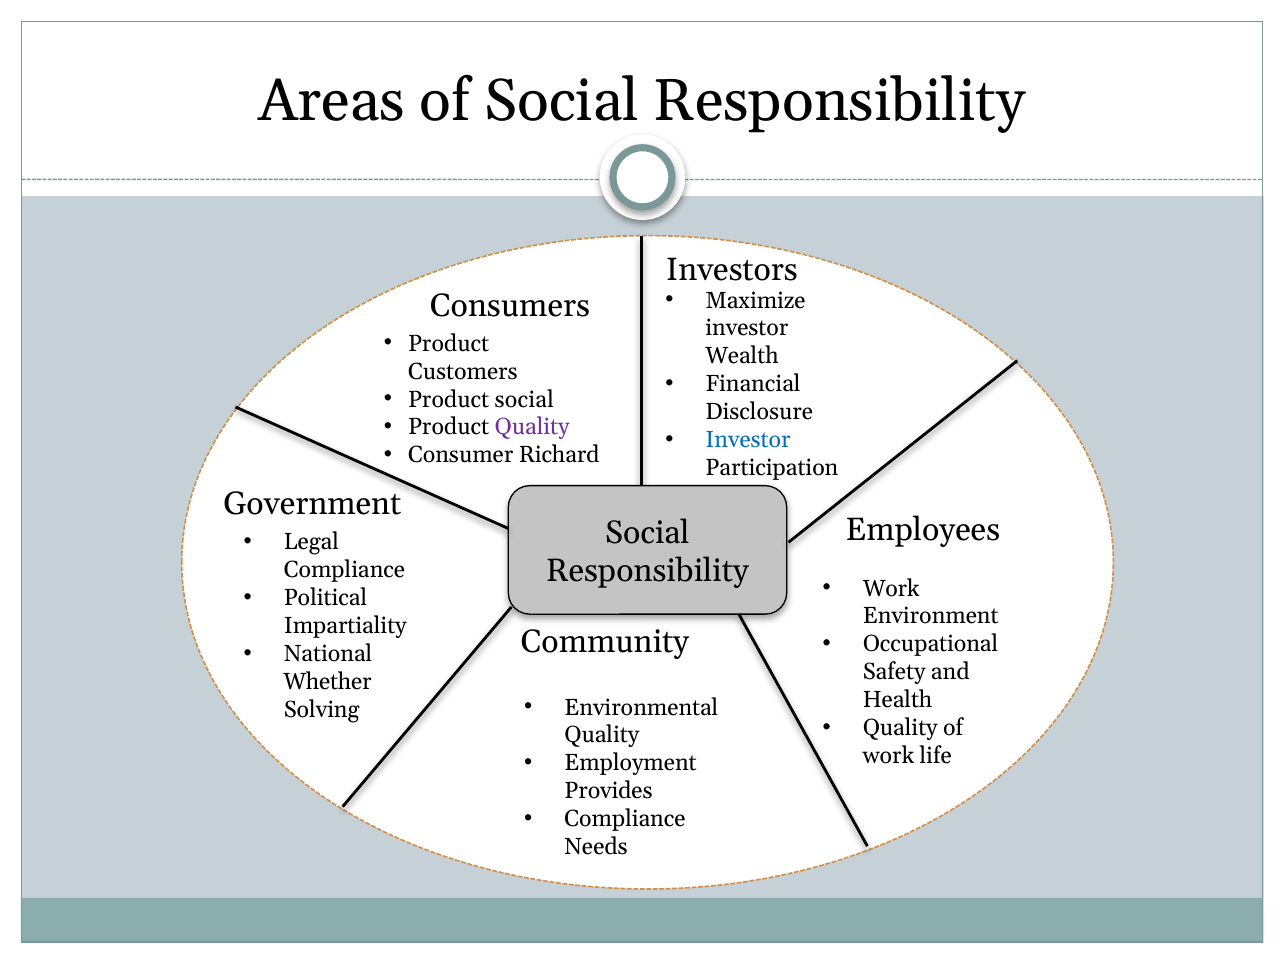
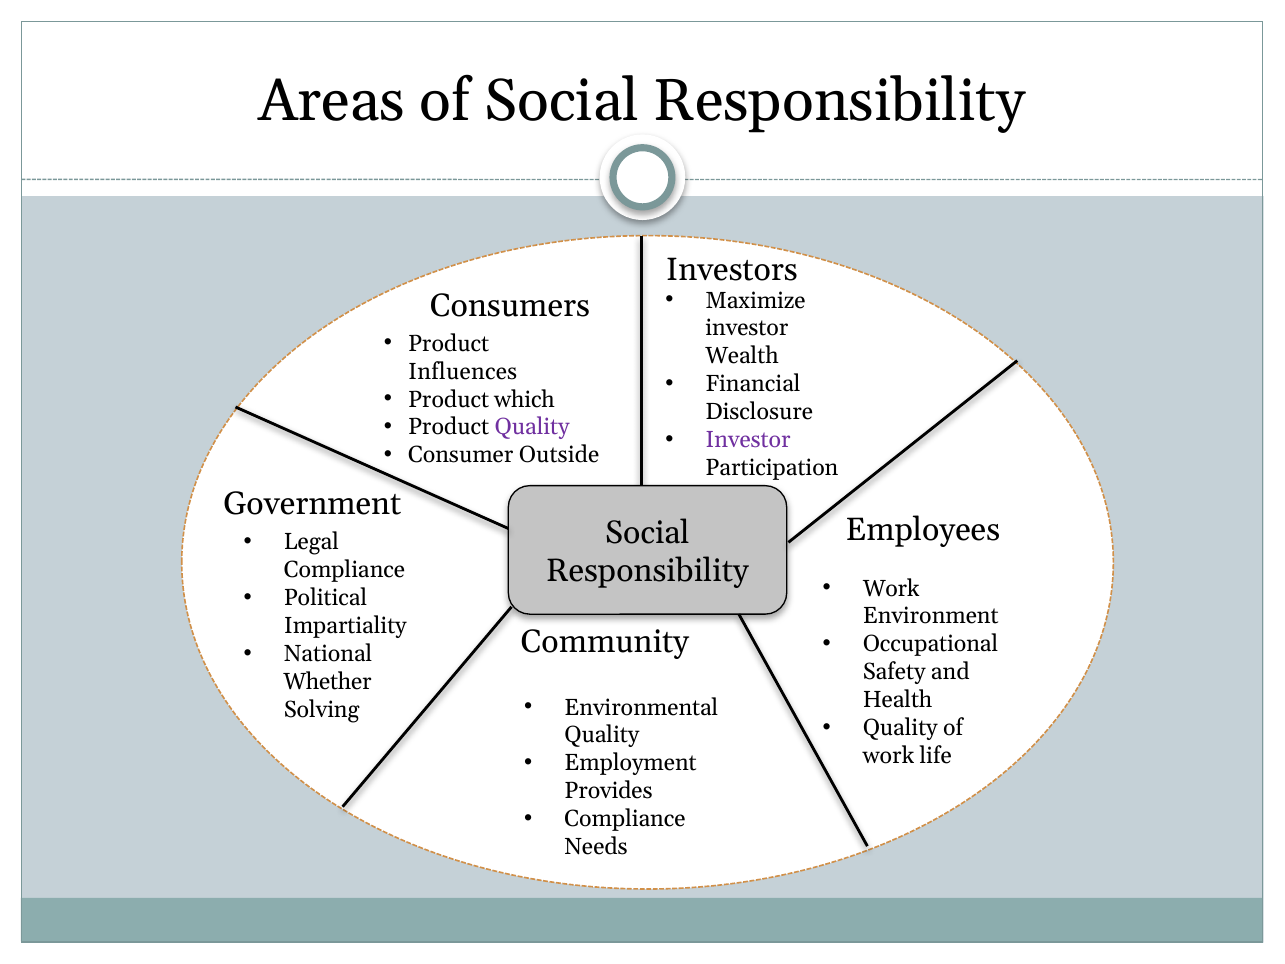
Customers: Customers -> Influences
Product social: social -> which
Investor at (748, 440) colour: blue -> purple
Richard: Richard -> Outside
